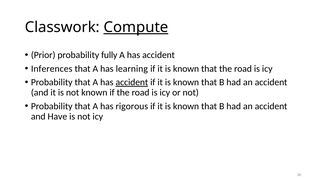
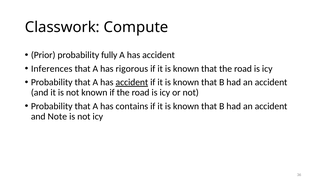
Compute underline: present -> none
learning: learning -> rigorous
rigorous: rigorous -> contains
Have: Have -> Note
